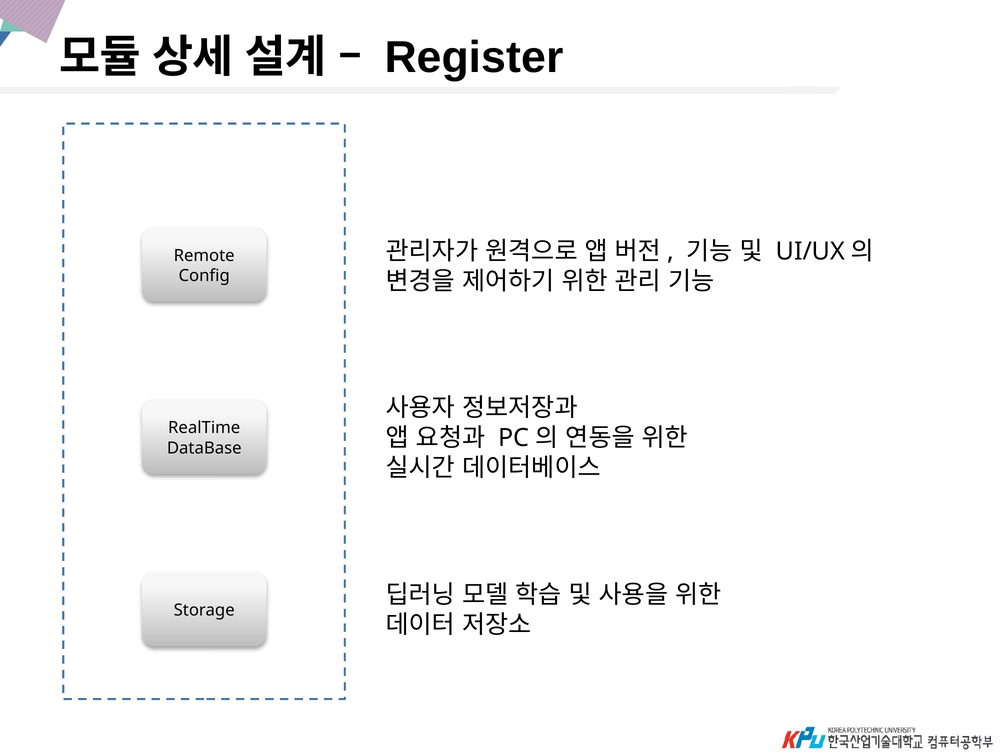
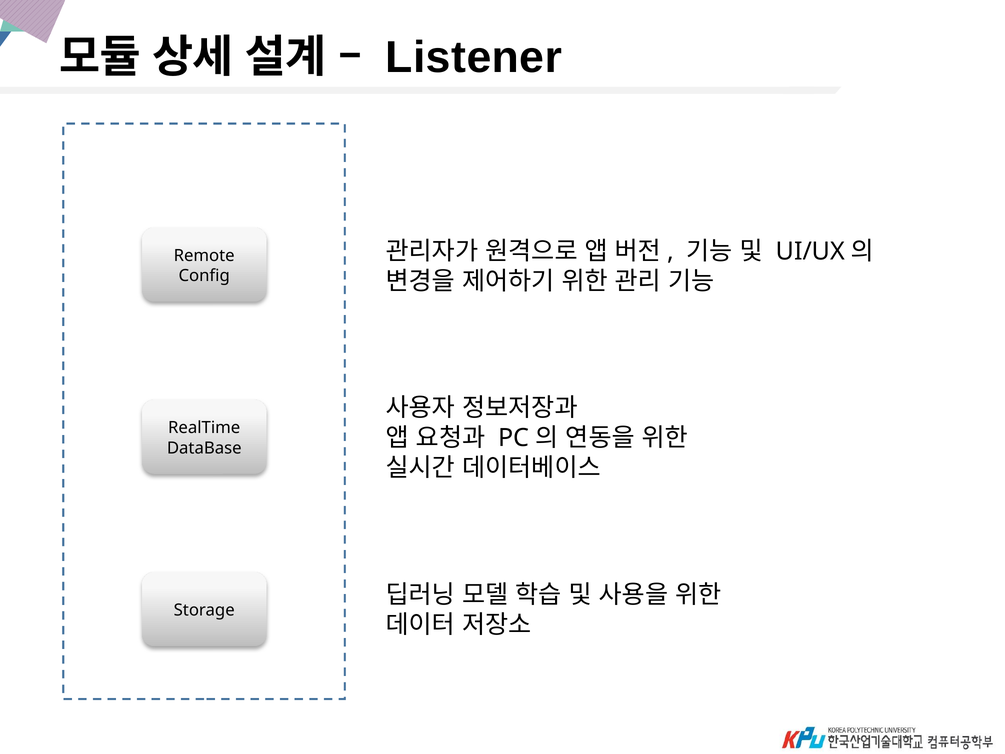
Register: Register -> Listener
